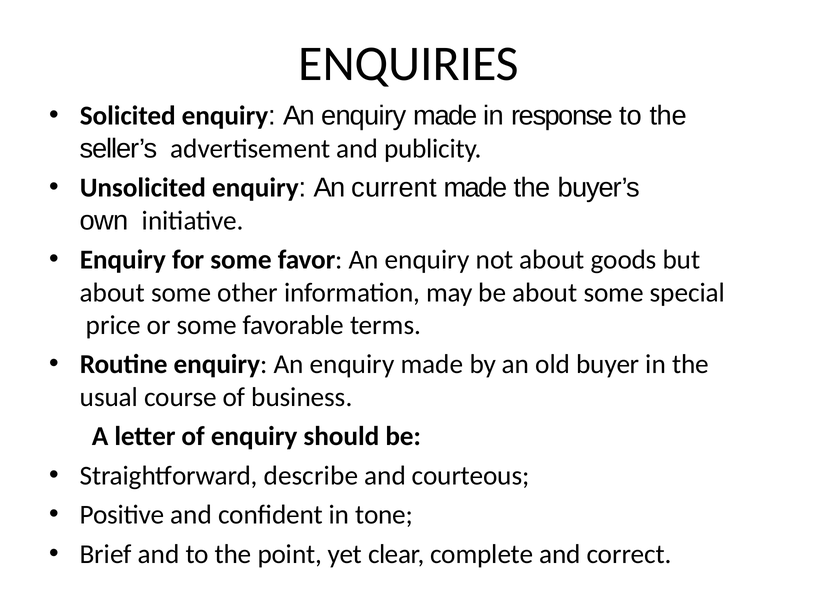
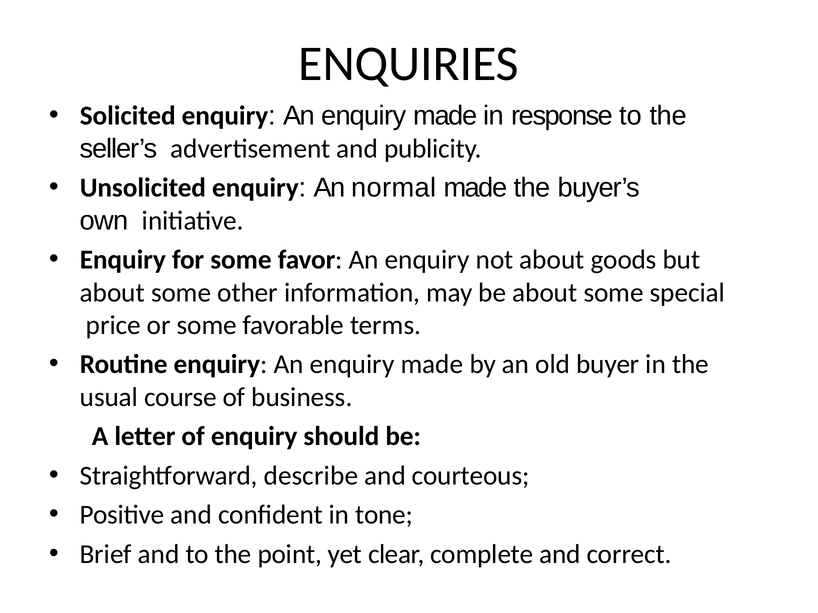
current: current -> normal
